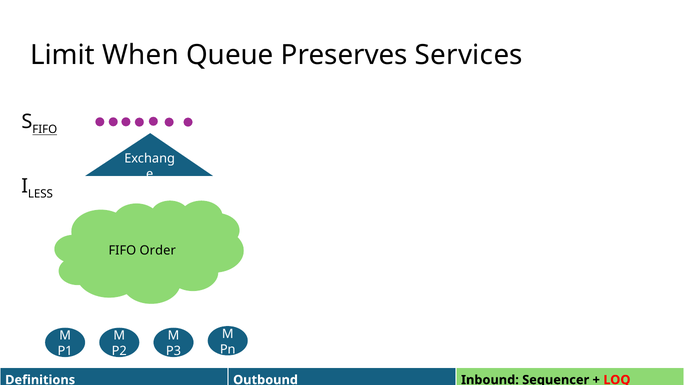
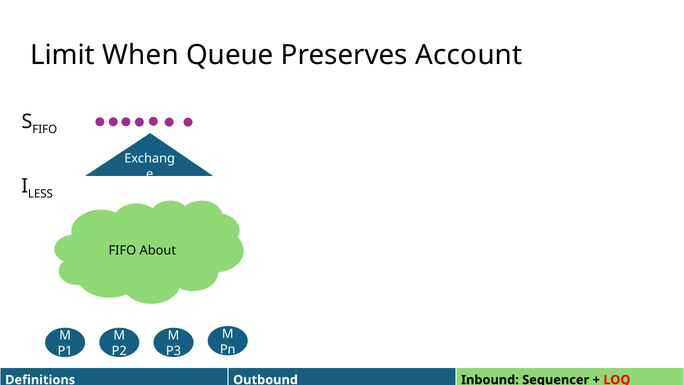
Services: Services -> Account
FIFO at (45, 130) underline: present -> none
Order: Order -> About
